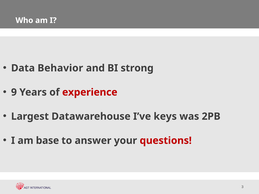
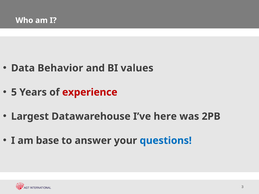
strong: strong -> values
9: 9 -> 5
keys: keys -> here
questions colour: red -> blue
